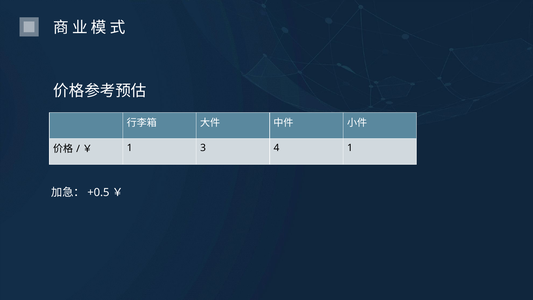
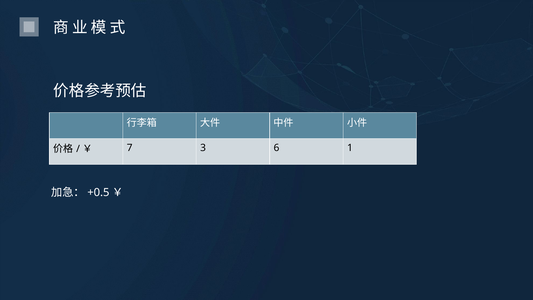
1 at (130, 148): 1 -> 7
4: 4 -> 6
